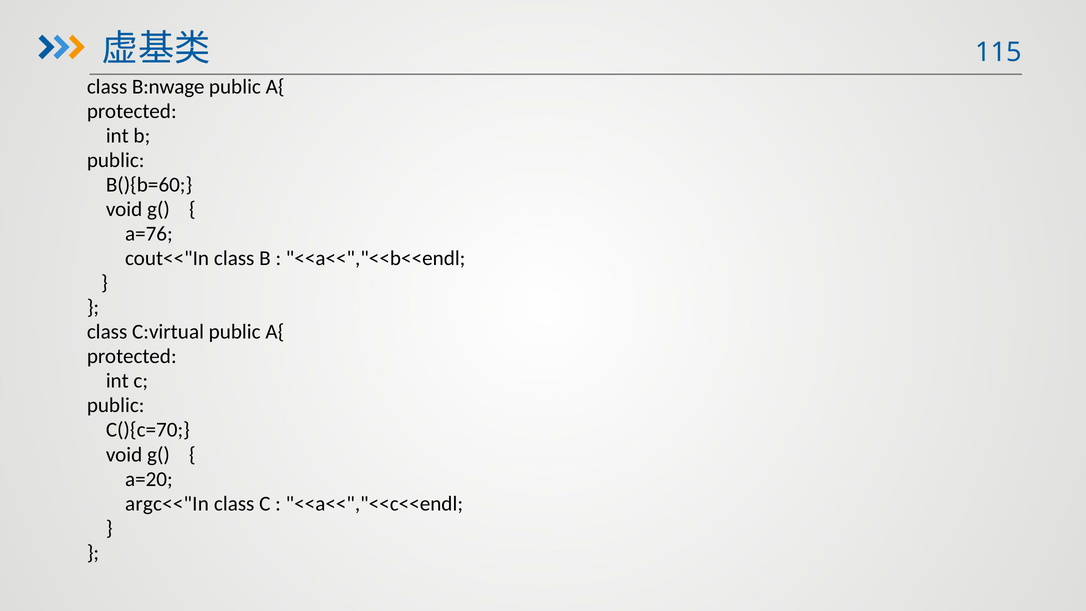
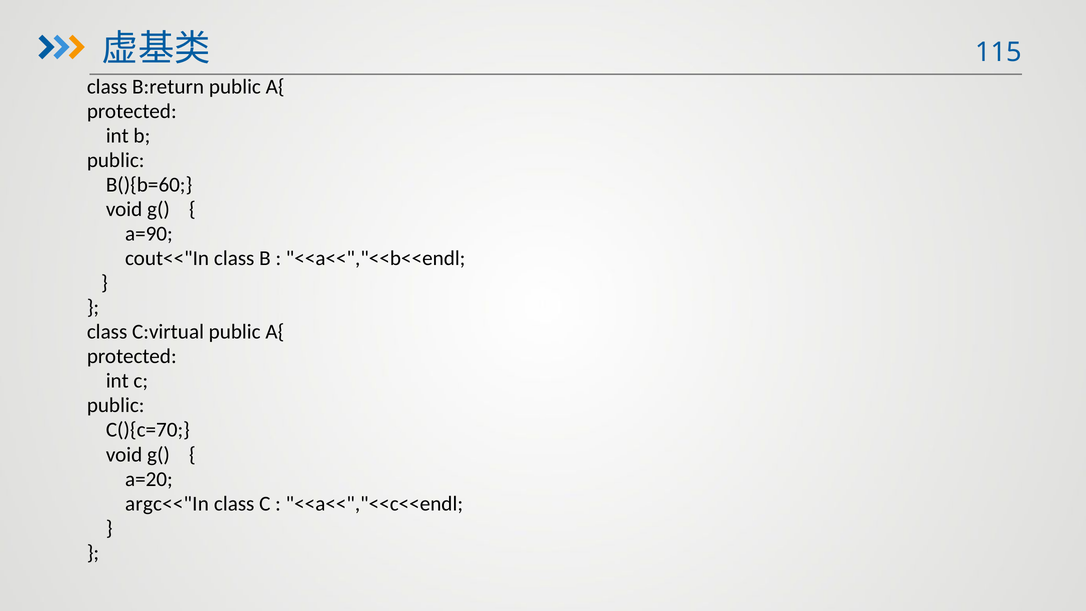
B:nwage: B:nwage -> B:return
a=76: a=76 -> a=90
